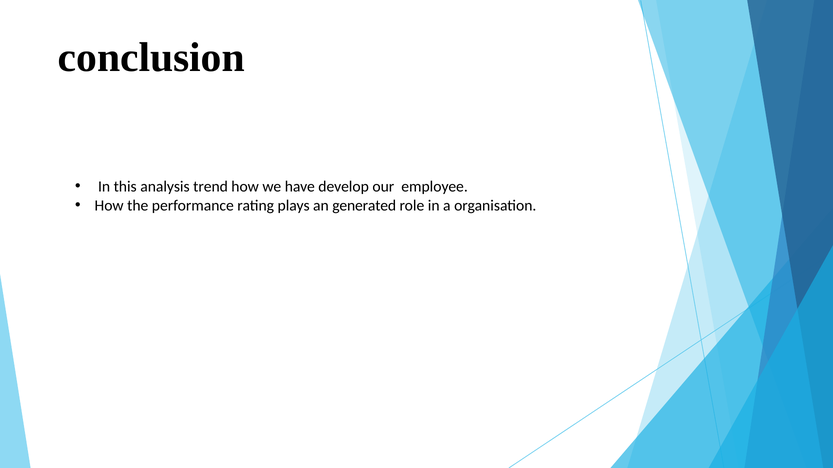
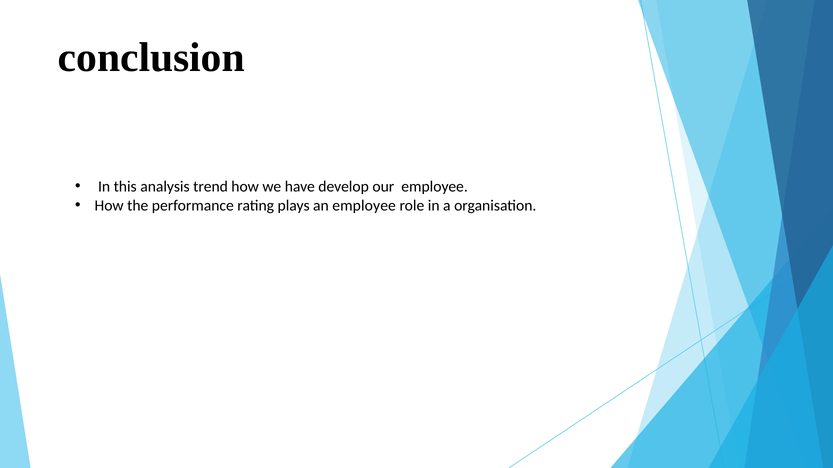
an generated: generated -> employee
